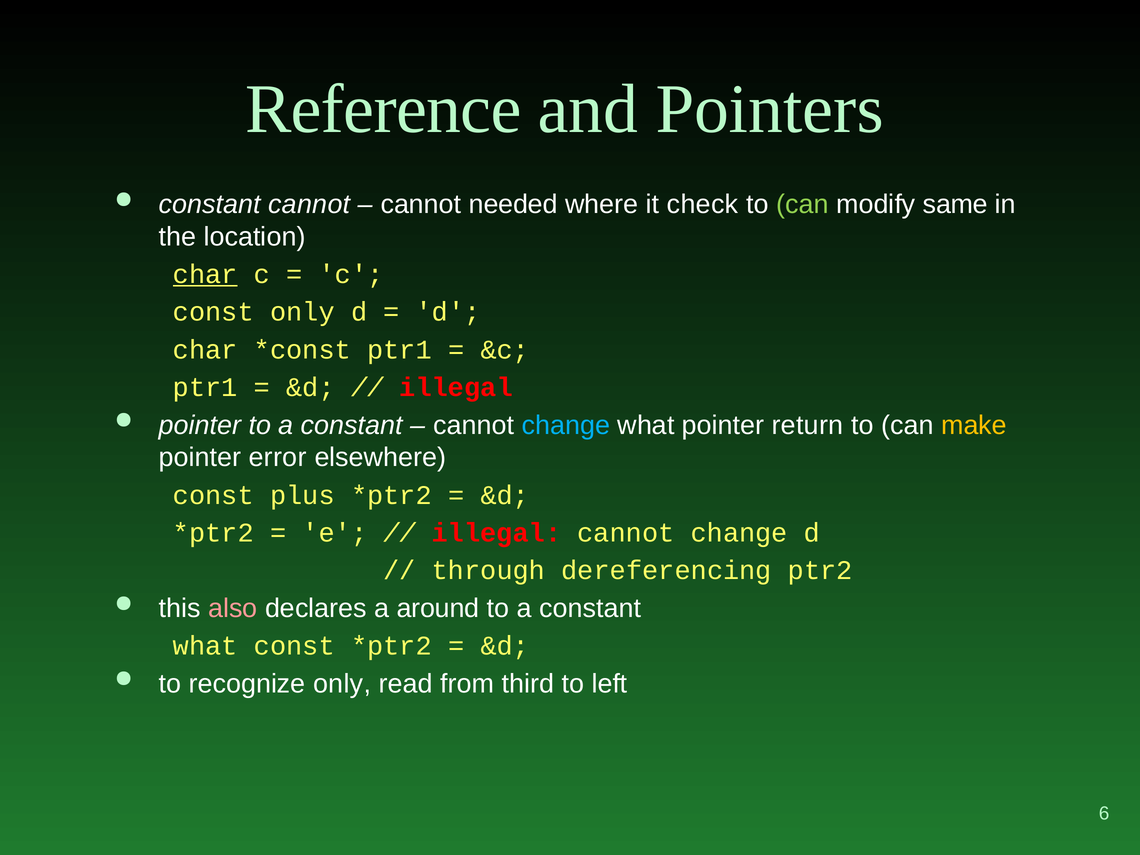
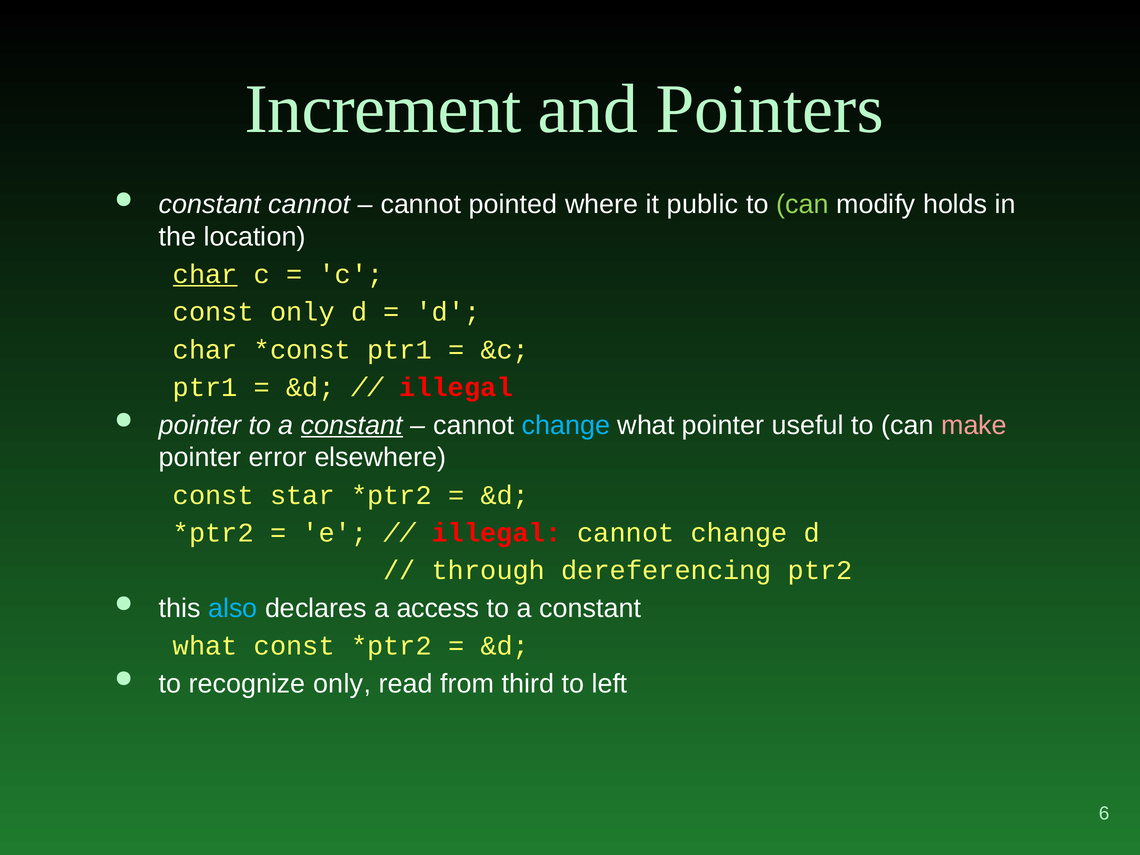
Reference: Reference -> Increment
needed: needed -> pointed
check: check -> public
same: same -> holds
constant at (352, 425) underline: none -> present
return: return -> useful
make colour: yellow -> pink
plus: plus -> star
also colour: pink -> light blue
around: around -> access
